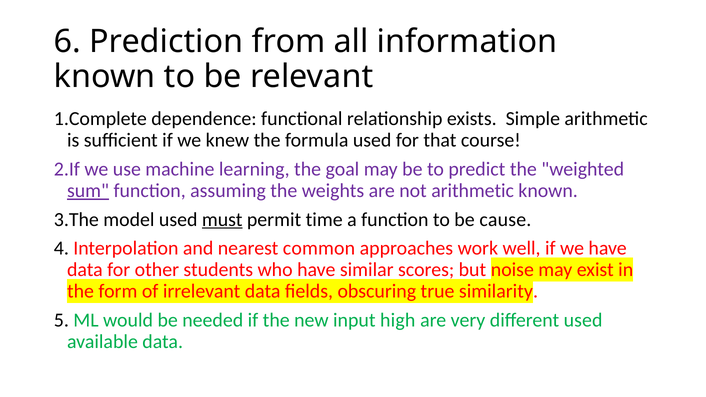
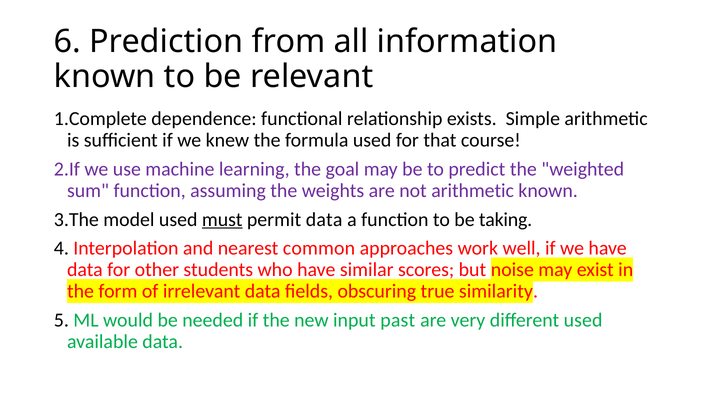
sum underline: present -> none
permit time: time -> data
cause: cause -> taking
high: high -> past
